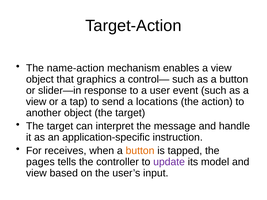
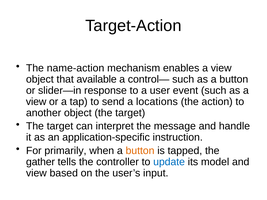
graphics: graphics -> available
receives: receives -> primarily
pages: pages -> gather
update colour: purple -> blue
